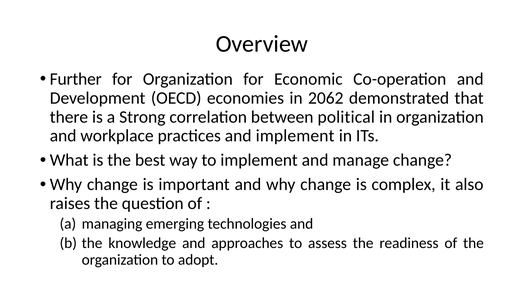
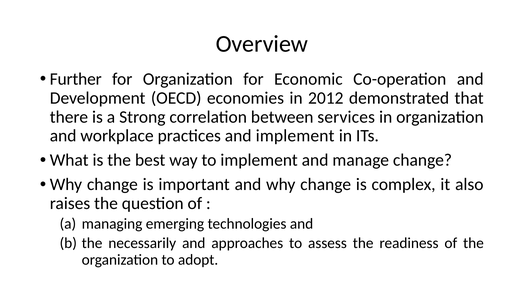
2062: 2062 -> 2012
political: political -> services
knowledge: knowledge -> necessarily
